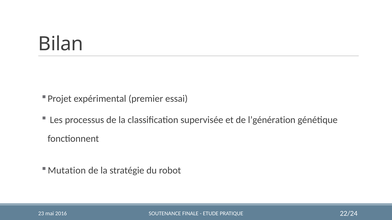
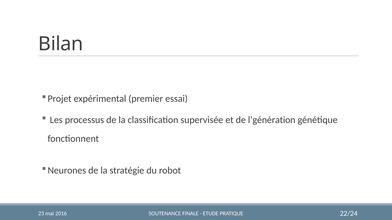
Mutation: Mutation -> Neurones
